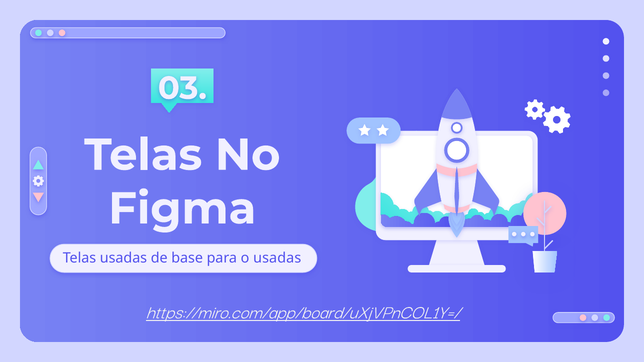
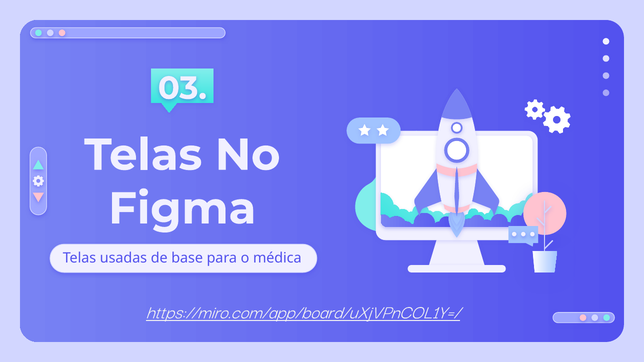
o usadas: usadas -> médica
